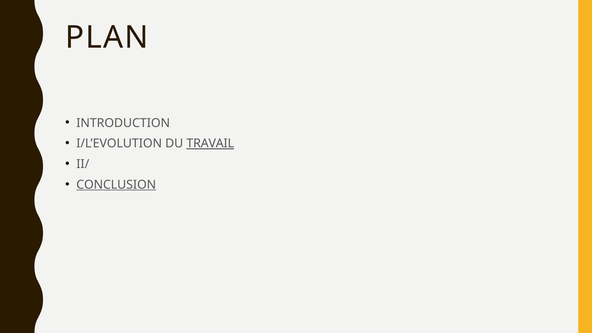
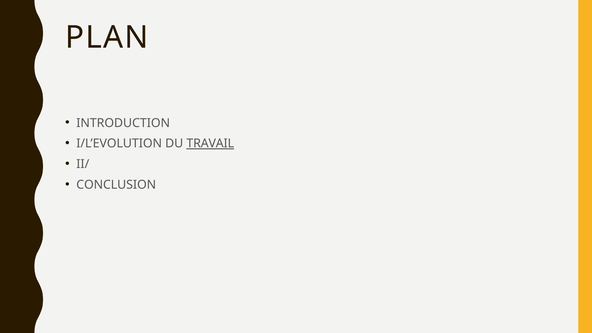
CONCLUSION underline: present -> none
